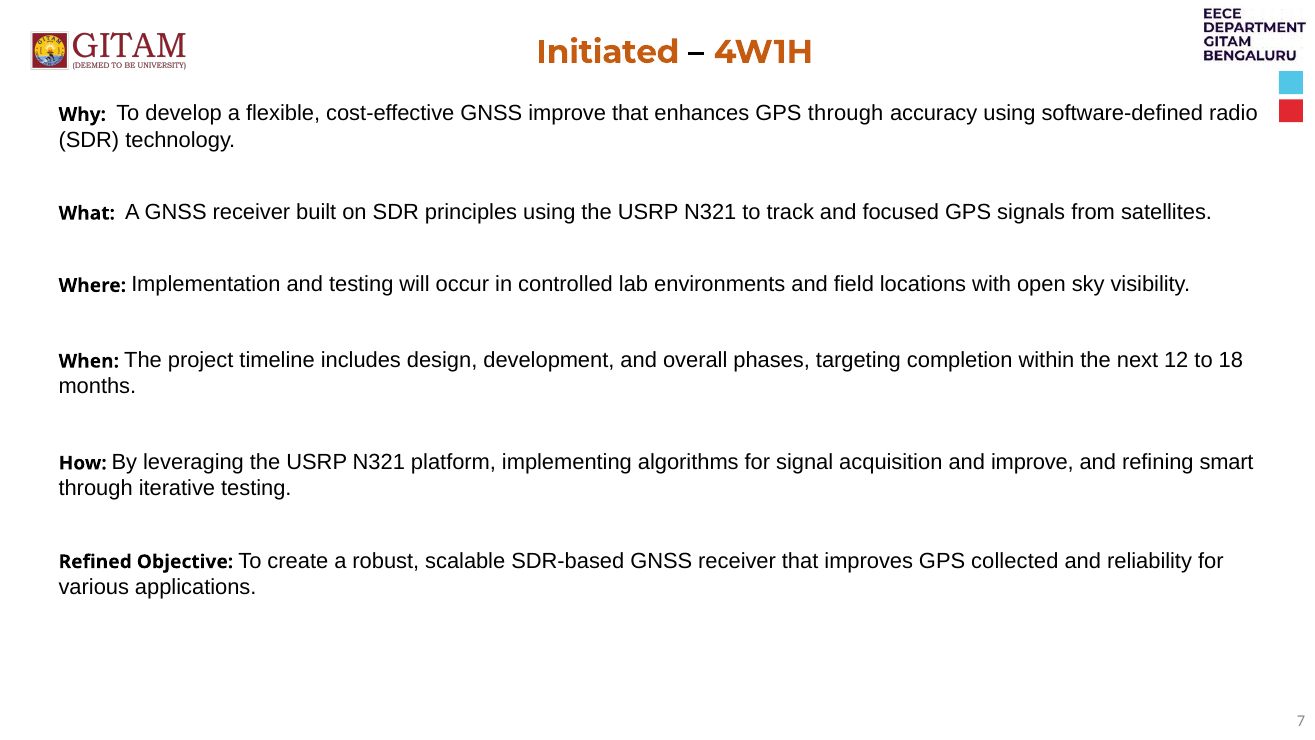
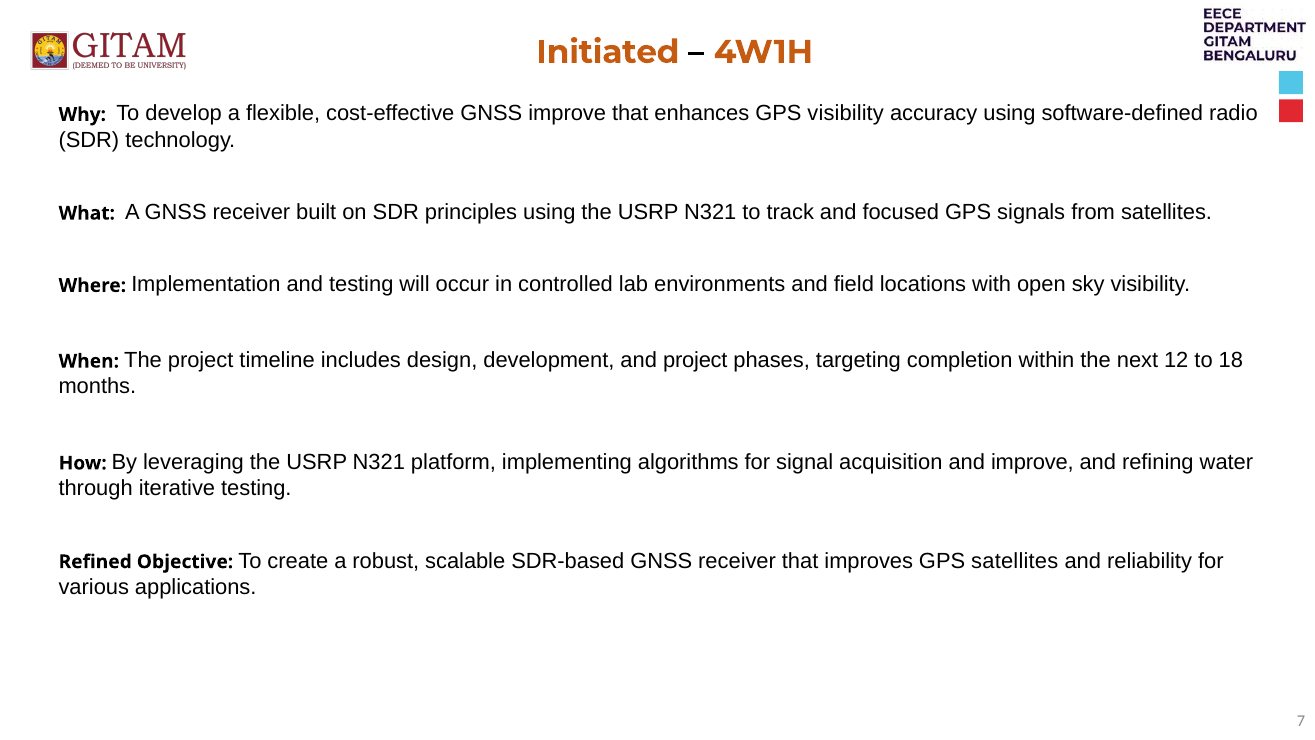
GPS through: through -> visibility
and overall: overall -> project
smart: smart -> water
GPS collected: collected -> satellites
